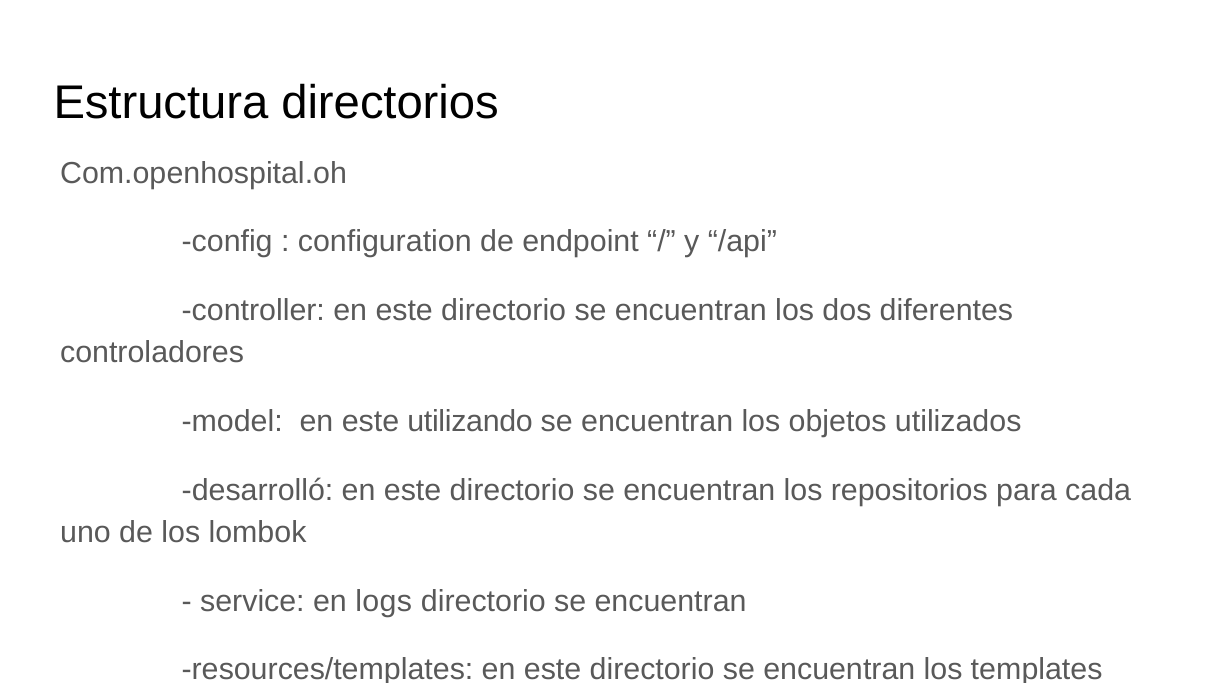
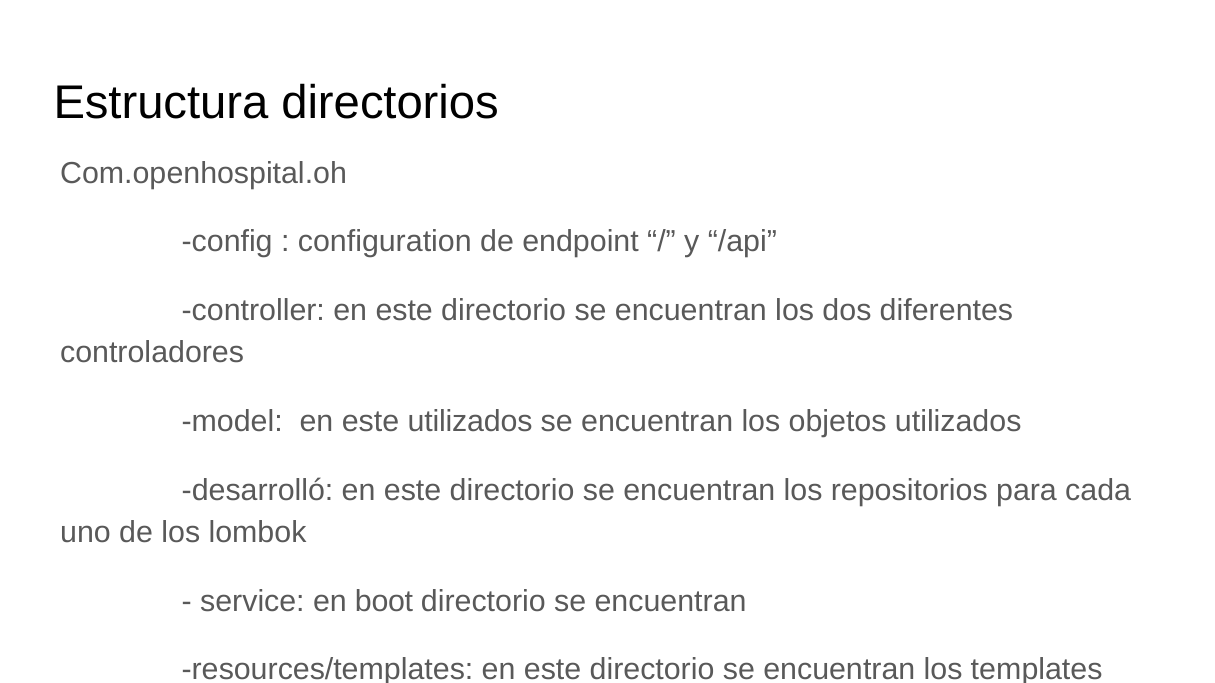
este utilizando: utilizando -> utilizados
logs: logs -> boot
